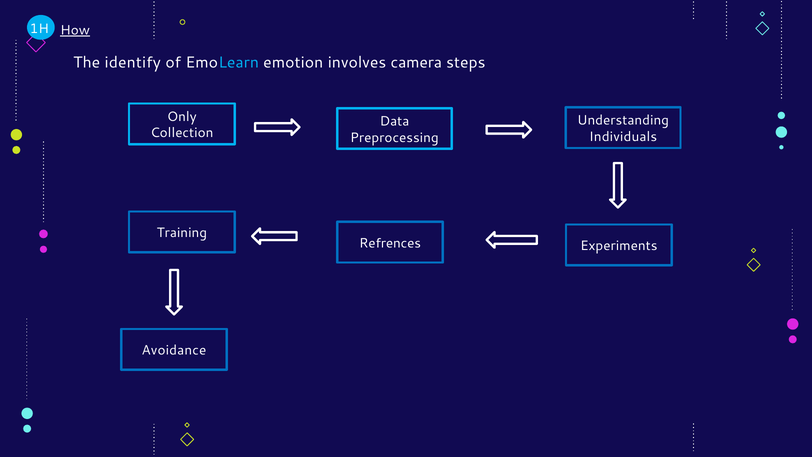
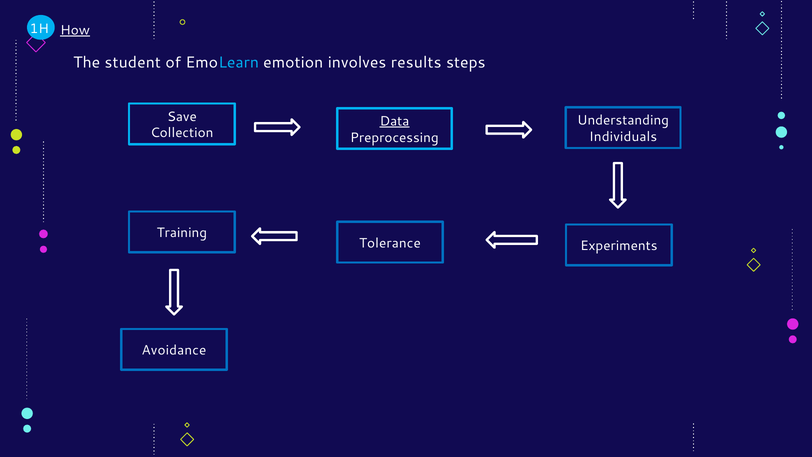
identify: identify -> student
camera: camera -> results
Only: Only -> Save
Data underline: none -> present
Refrences: Refrences -> Tolerance
